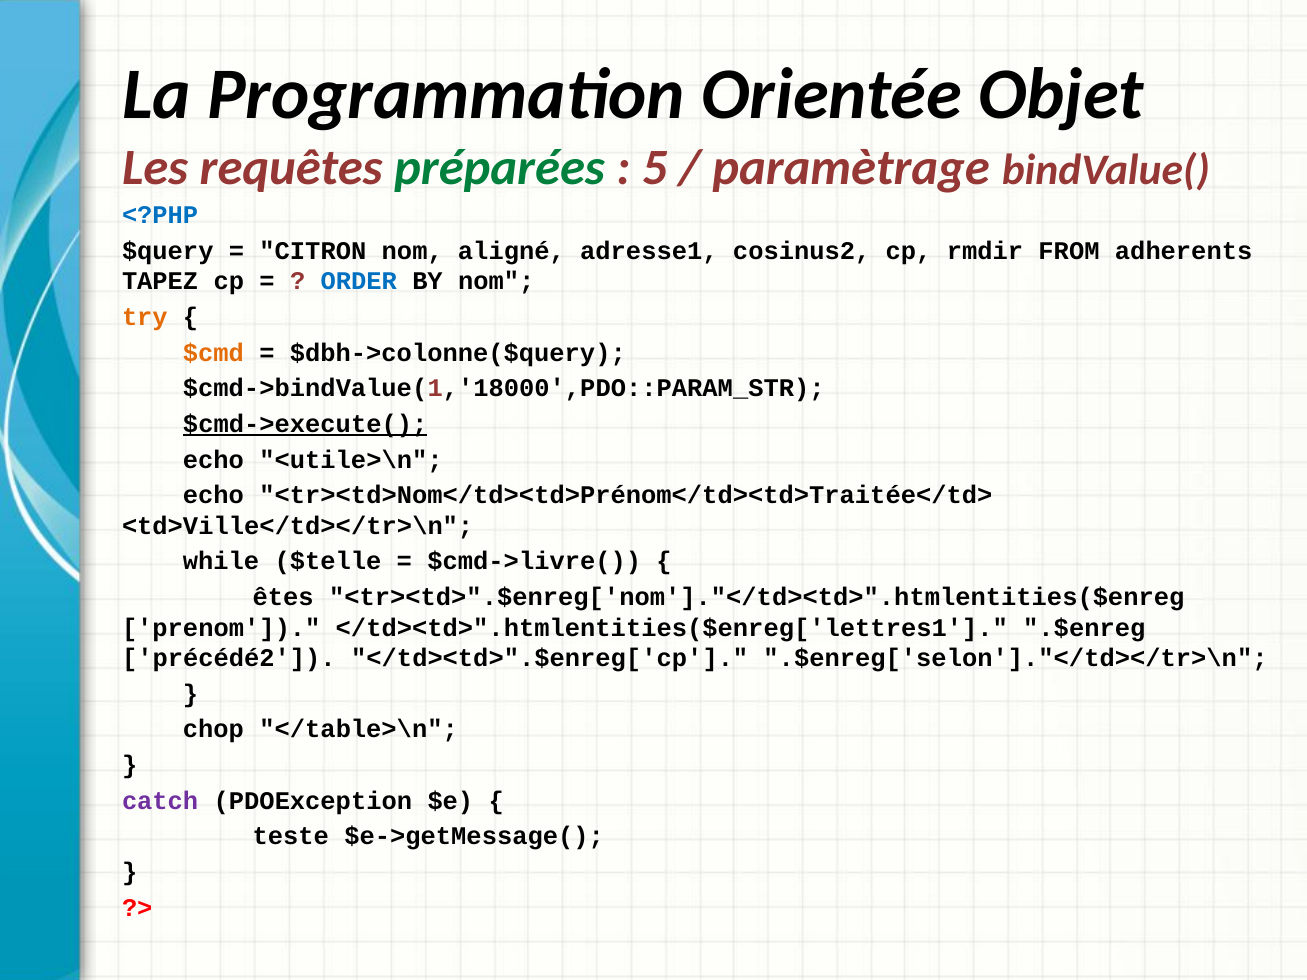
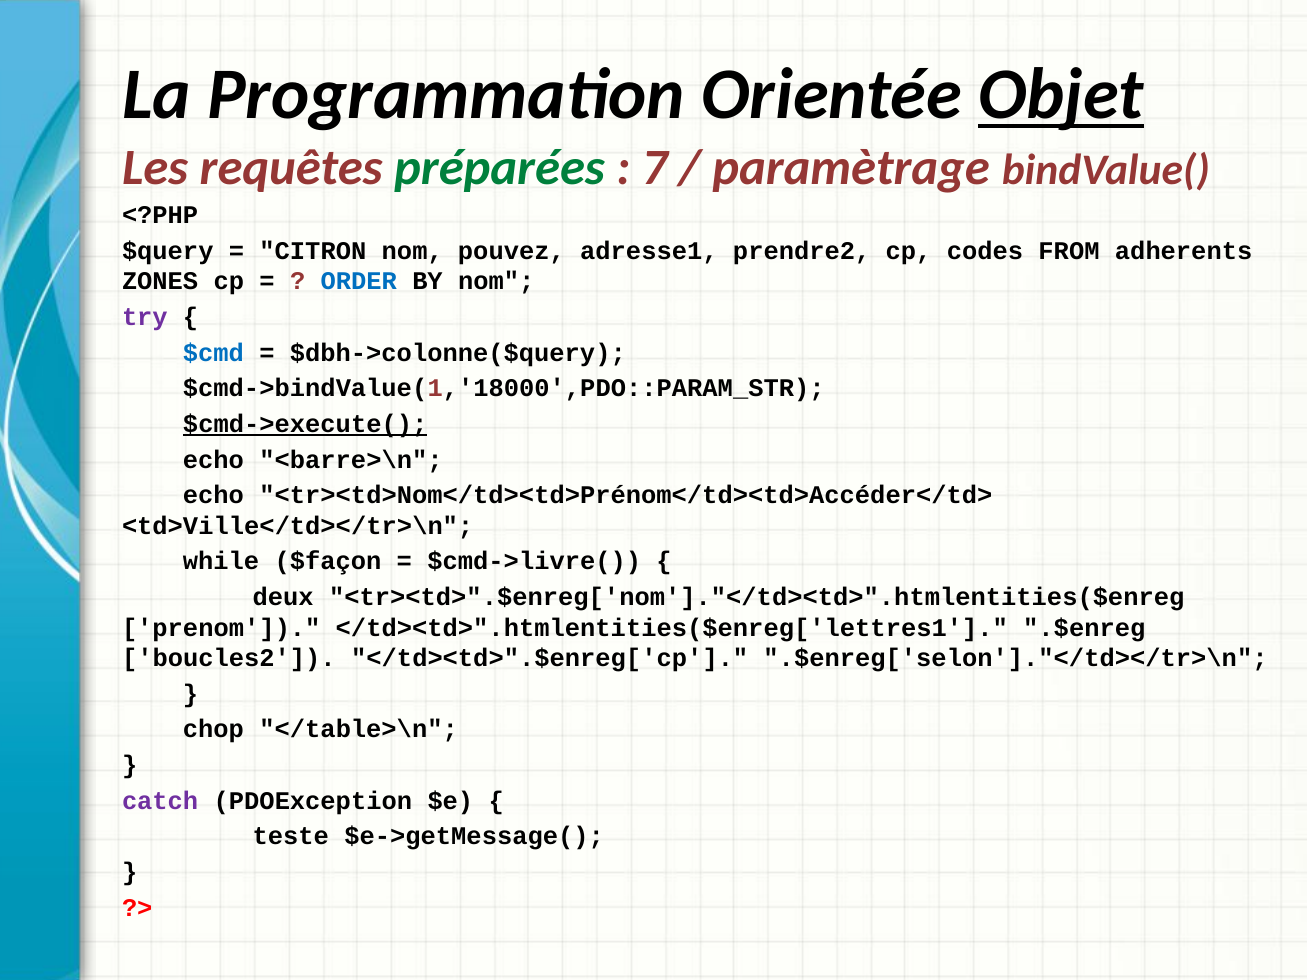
Objet underline: none -> present
5: 5 -> 7
<?PHP colour: blue -> black
aligné: aligné -> pouvez
cosinus2: cosinus2 -> prendre2
rmdir: rmdir -> codes
TAPEZ: TAPEZ -> ZONES
try colour: orange -> purple
$cmd colour: orange -> blue
<utile>\n: <utile>\n -> <barre>\n
<tr><td>Nom</td><td>Prénom</td><td>Traitée</td>: <tr><td>Nom</td><td>Prénom</td><td>Traitée</td> -> <tr><td>Nom</td><td>Prénom</td><td>Accéder</td>
$telle: $telle -> $façon
êtes: êtes -> deux
précédé2: précédé2 -> boucles2
